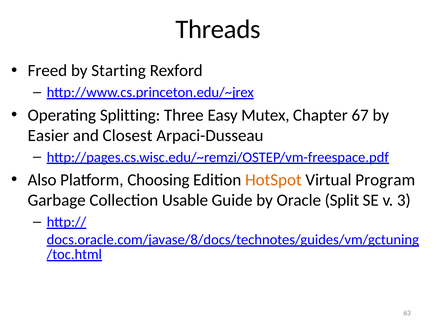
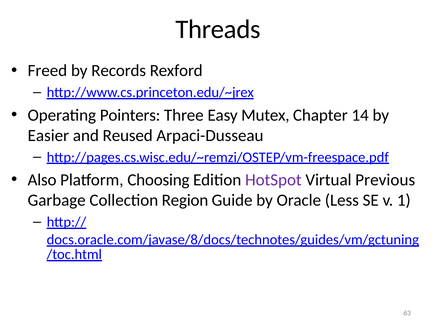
Starting: Starting -> Records
Splitting: Splitting -> Pointers
67: 67 -> 14
Closest: Closest -> Reused
HotSpot colour: orange -> purple
Program: Program -> Previous
Usable: Usable -> Region
Split: Split -> Less
3: 3 -> 1
